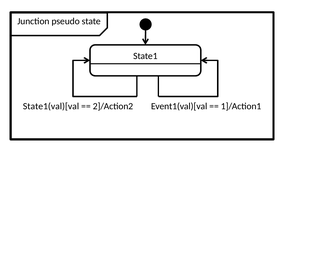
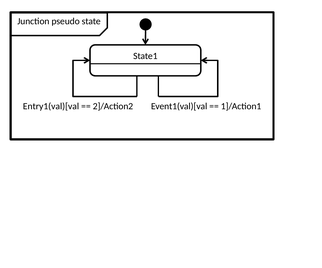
State1(val)[val: State1(val)[val -> Entry1(val)[val
